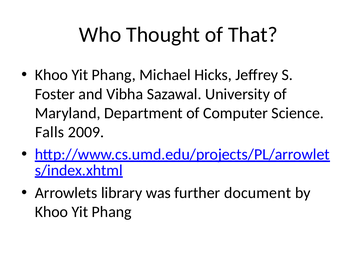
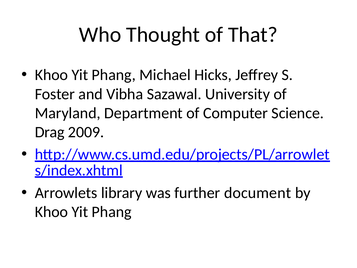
Falls: Falls -> Drag
